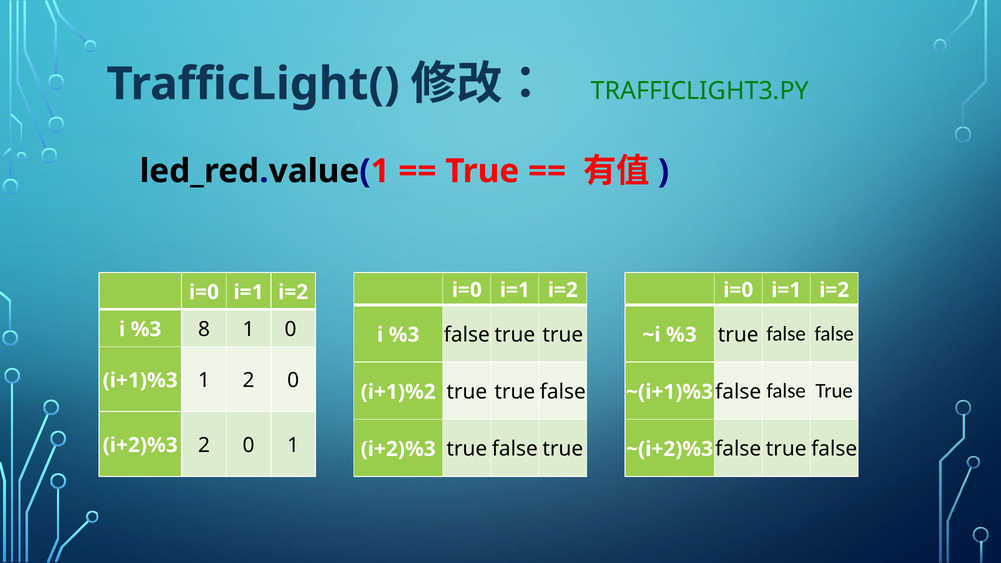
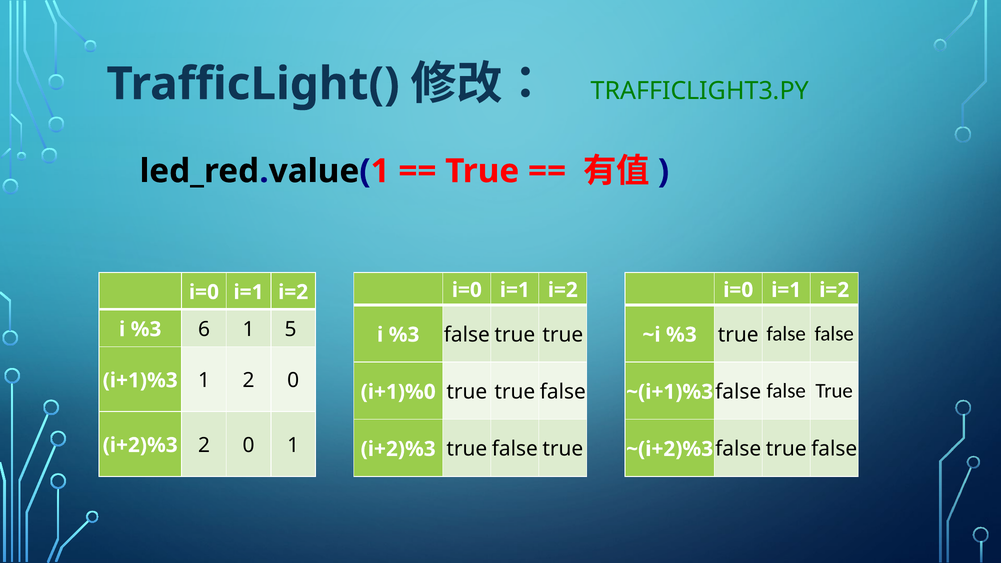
8: 8 -> 6
1 0: 0 -> 5
i+1)%2: i+1)%2 -> i+1)%0
